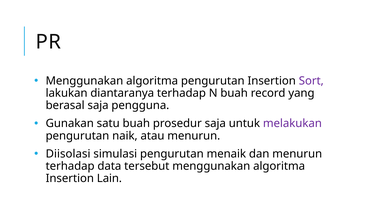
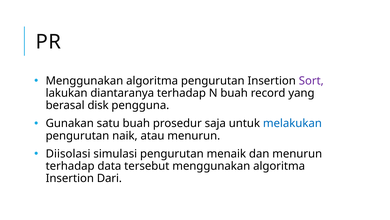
berasal saja: saja -> disk
melakukan colour: purple -> blue
Lain: Lain -> Dari
